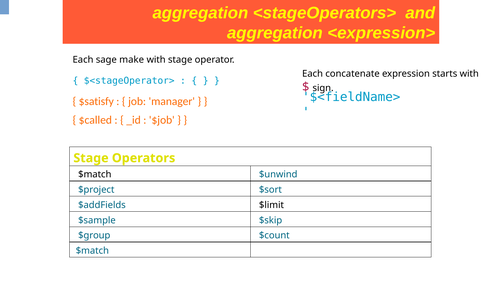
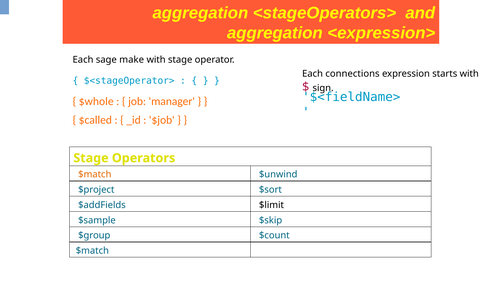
concatenate: concatenate -> connections
$satisfy: $satisfy -> $whole
$match at (95, 175) colour: black -> orange
